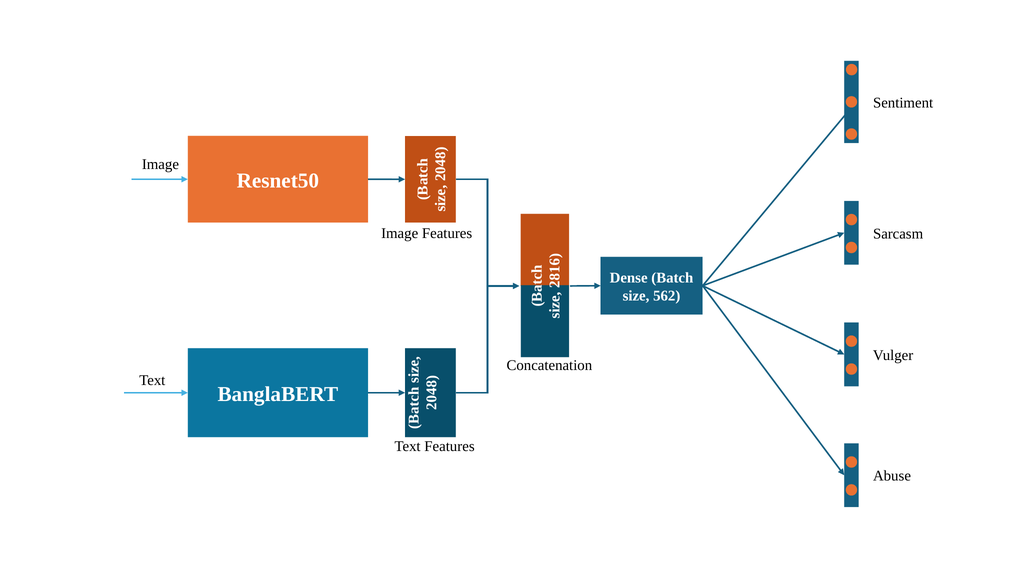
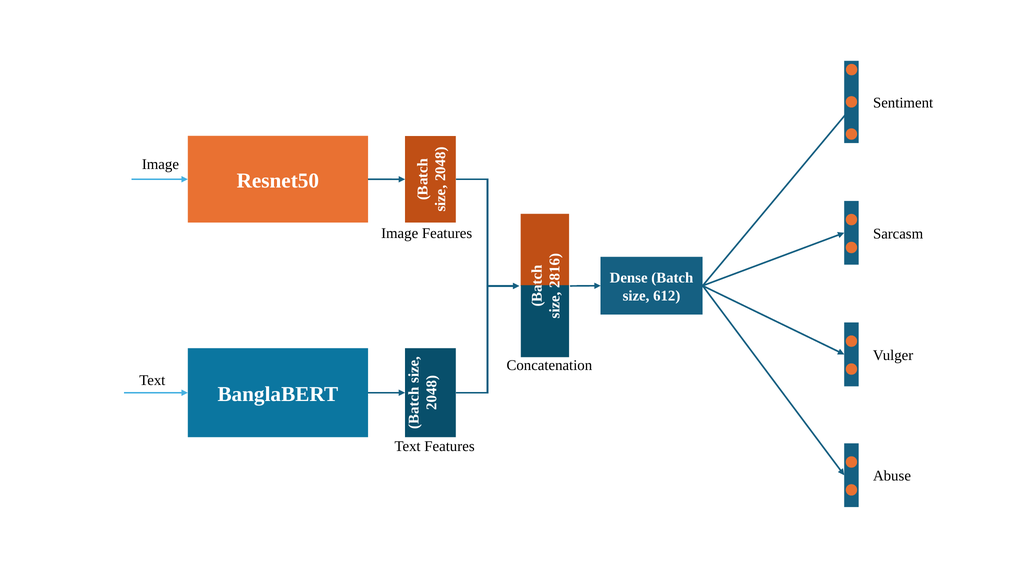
562: 562 -> 612
